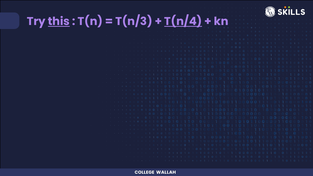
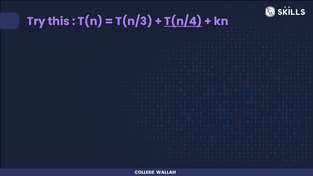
this underline: present -> none
